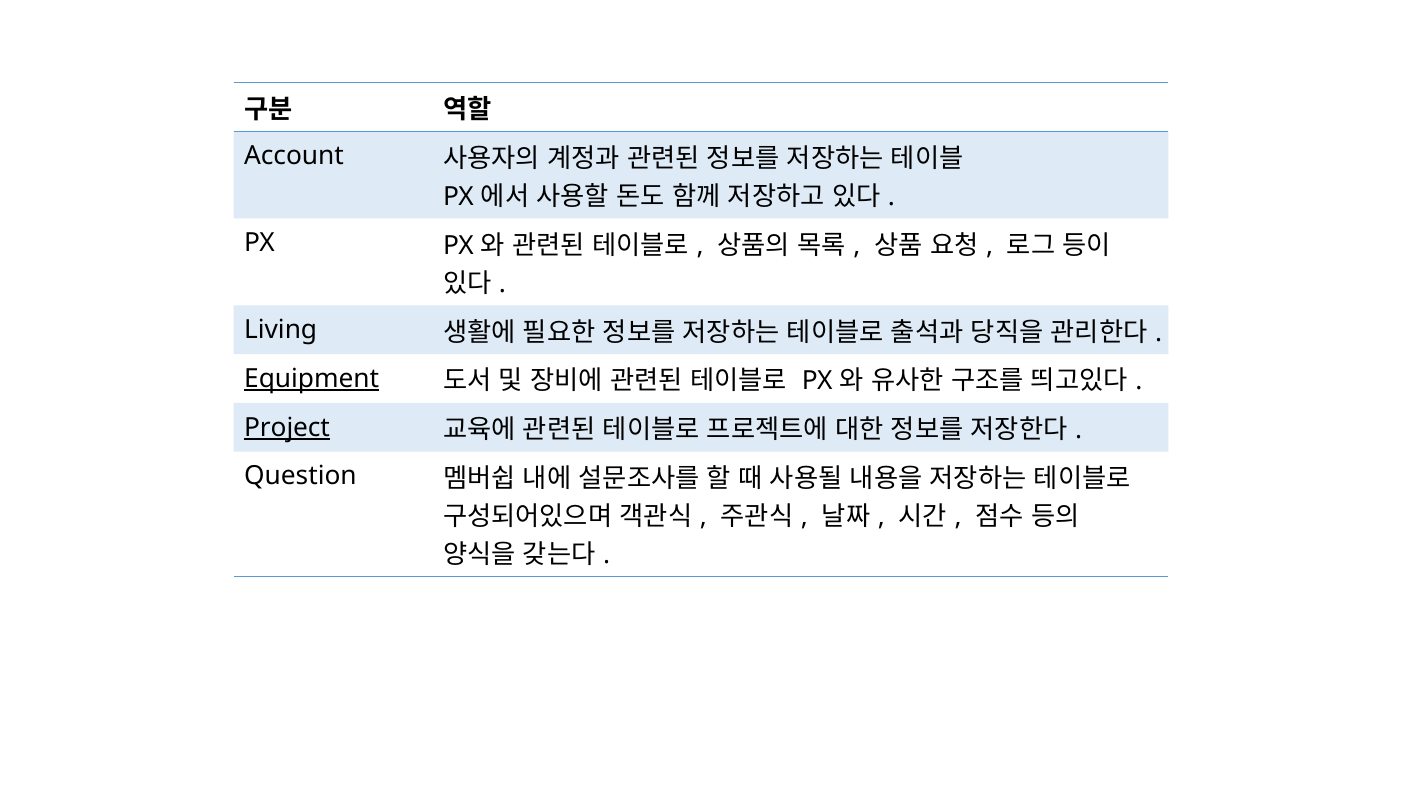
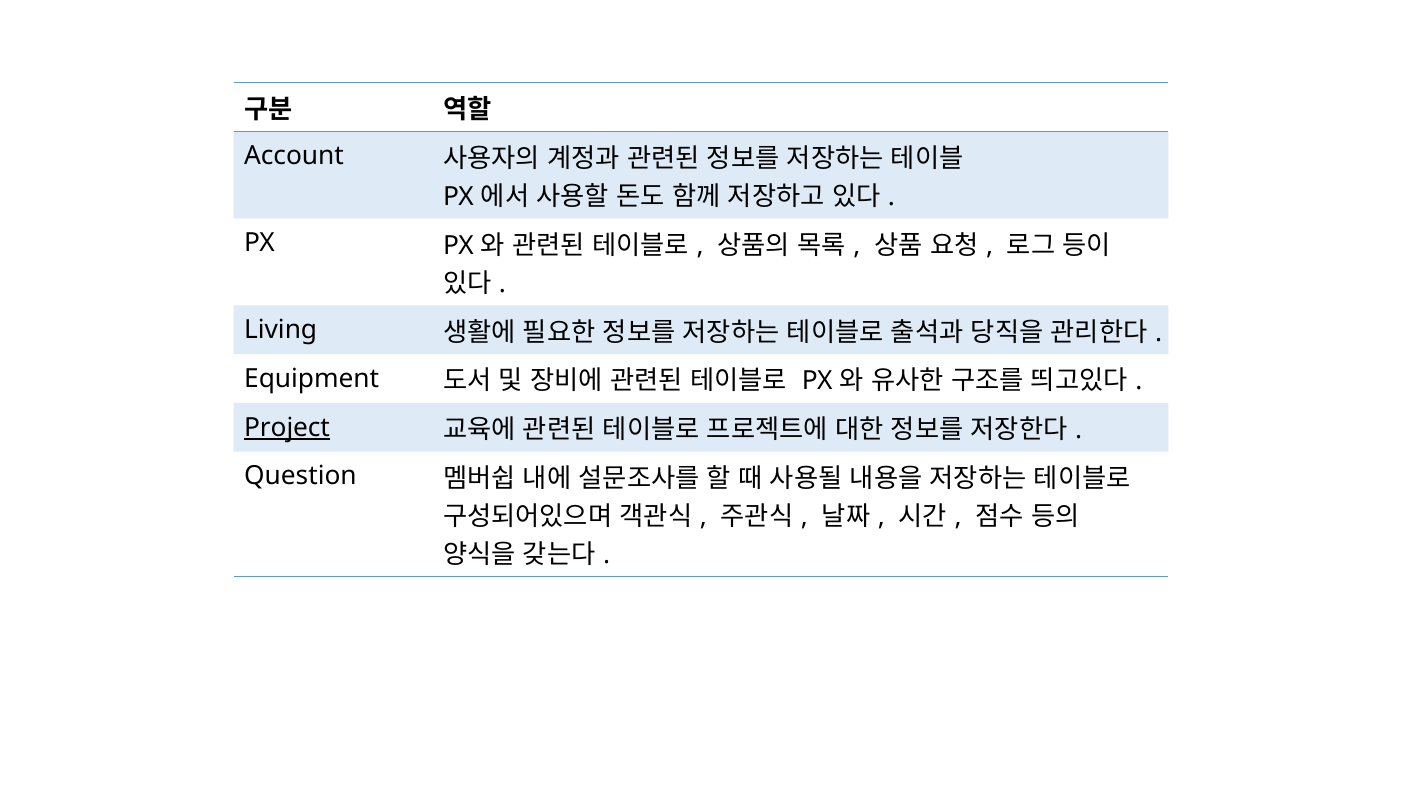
Equipment underline: present -> none
